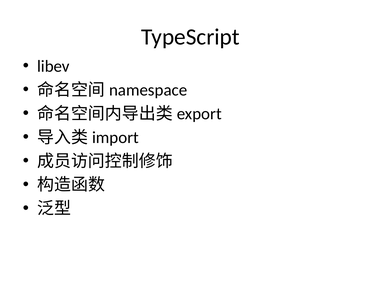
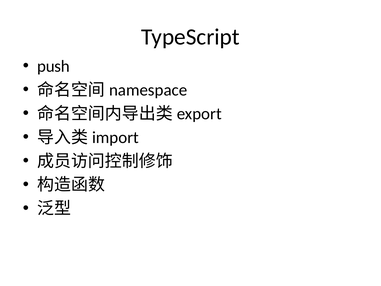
libev: libev -> push
